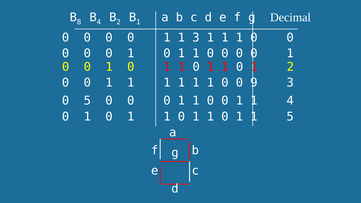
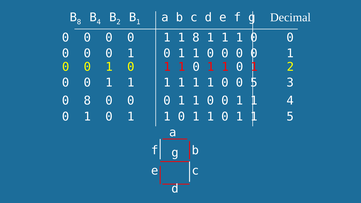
1 3: 3 -> 8
0 9: 9 -> 5
0 5: 5 -> 8
